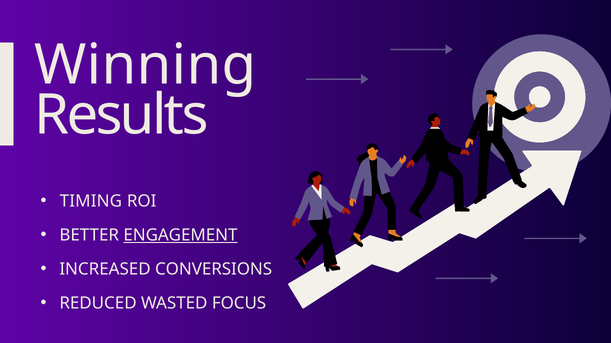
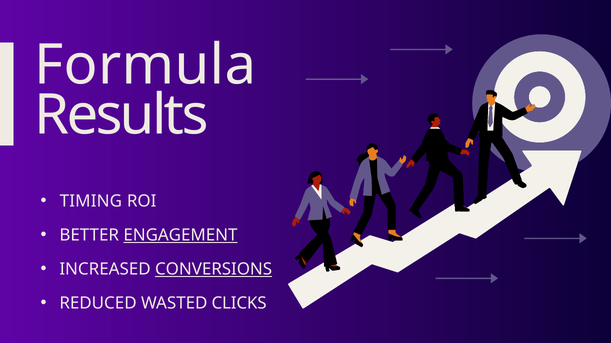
Winning: Winning -> Formula
CONVERSIONS underline: none -> present
FOCUS: FOCUS -> CLICKS
